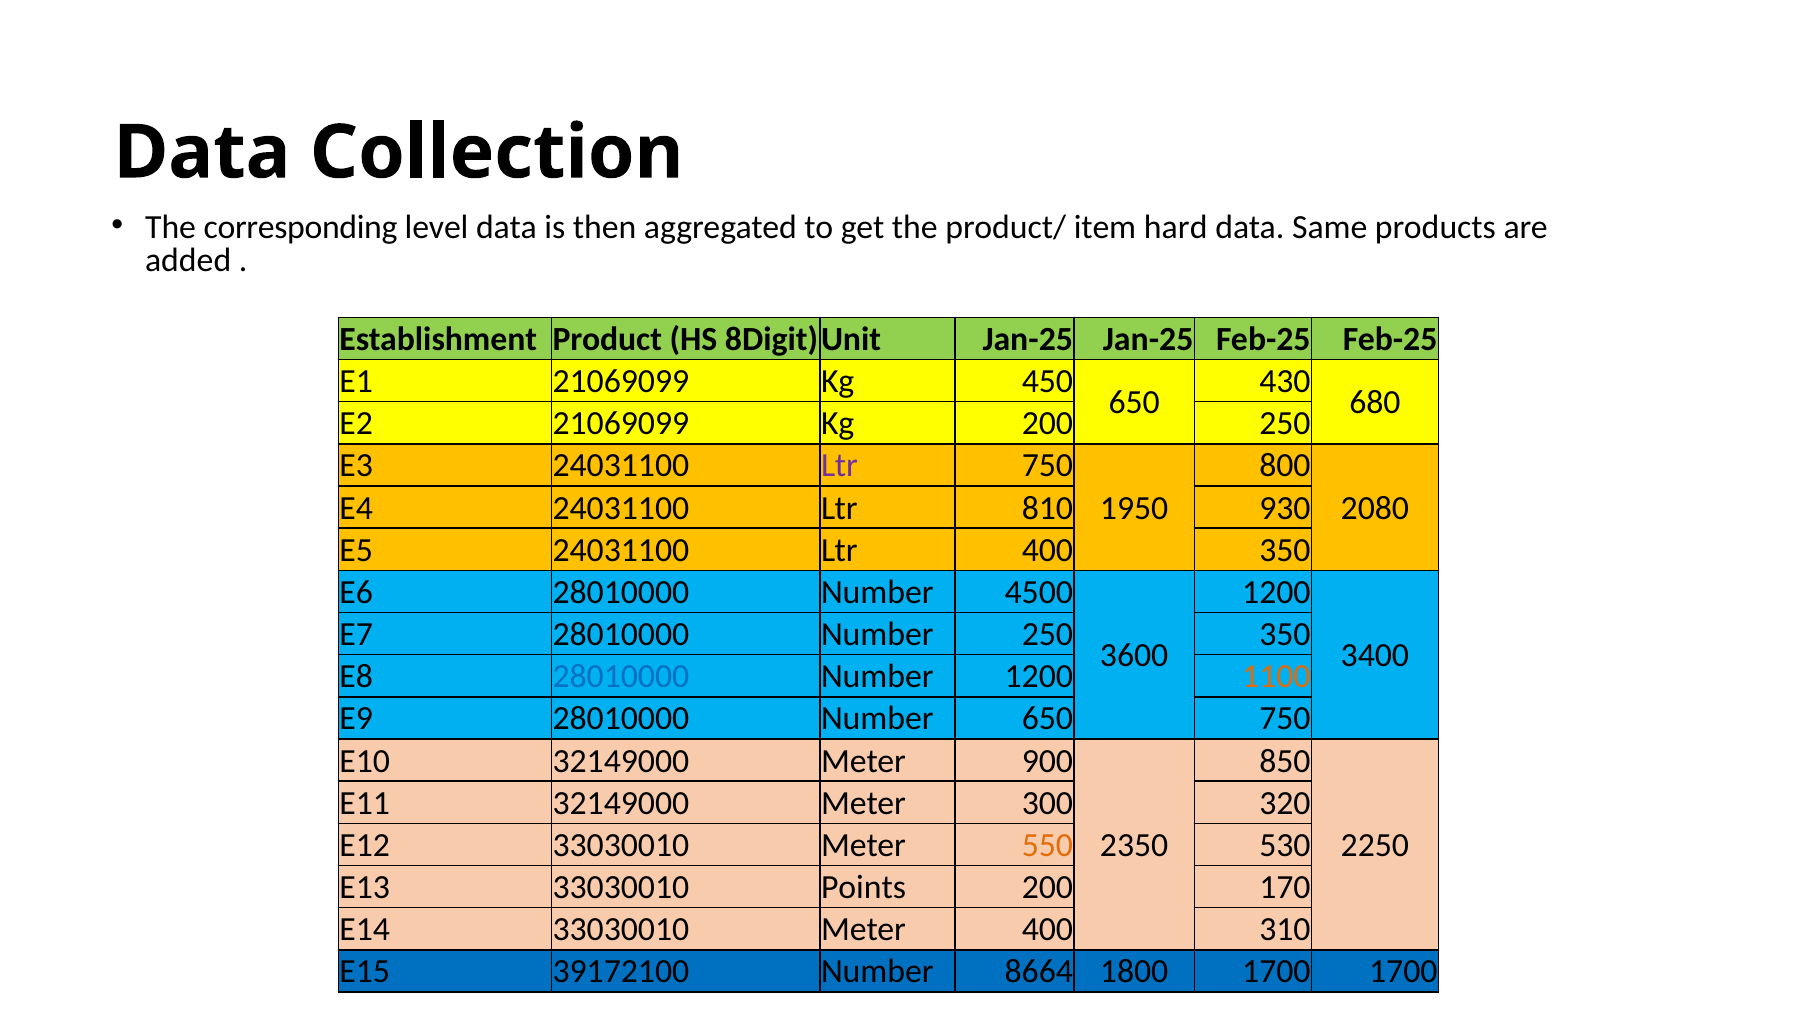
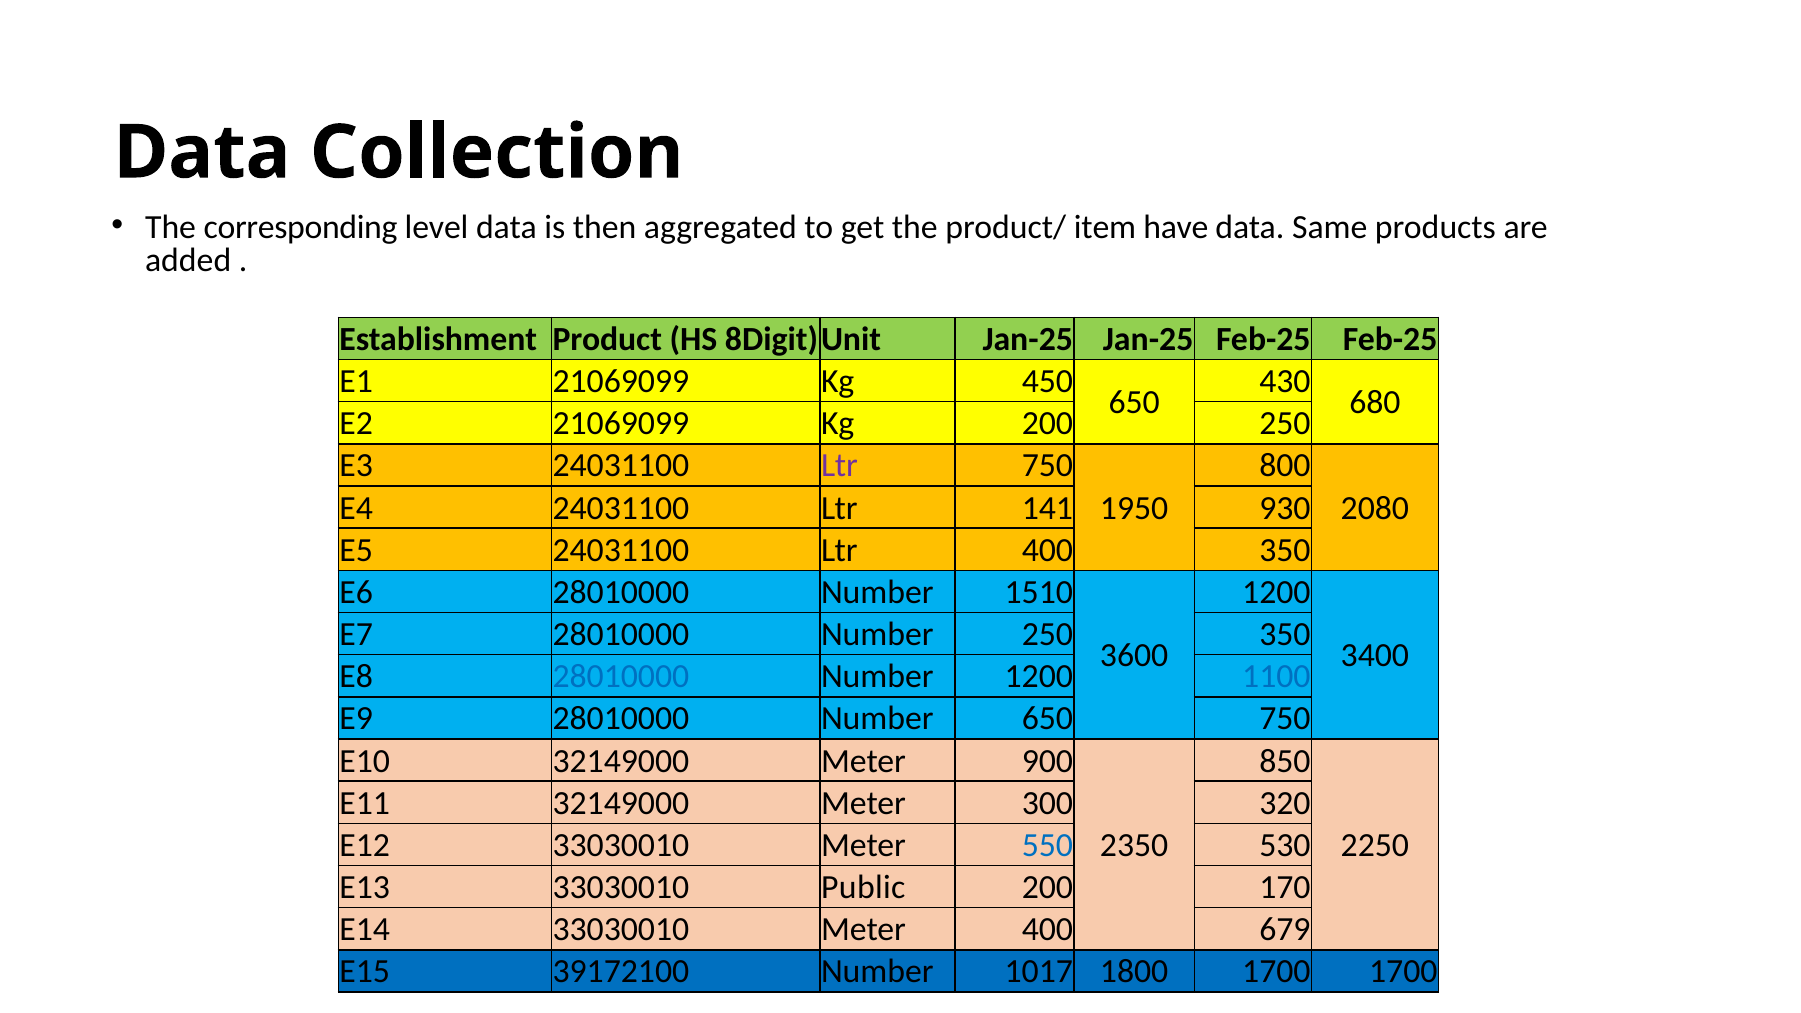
hard: hard -> have
810: 810 -> 141
4500: 4500 -> 1510
1100 colour: orange -> blue
550 colour: orange -> blue
Points: Points -> Public
310: 310 -> 679
8664: 8664 -> 1017
